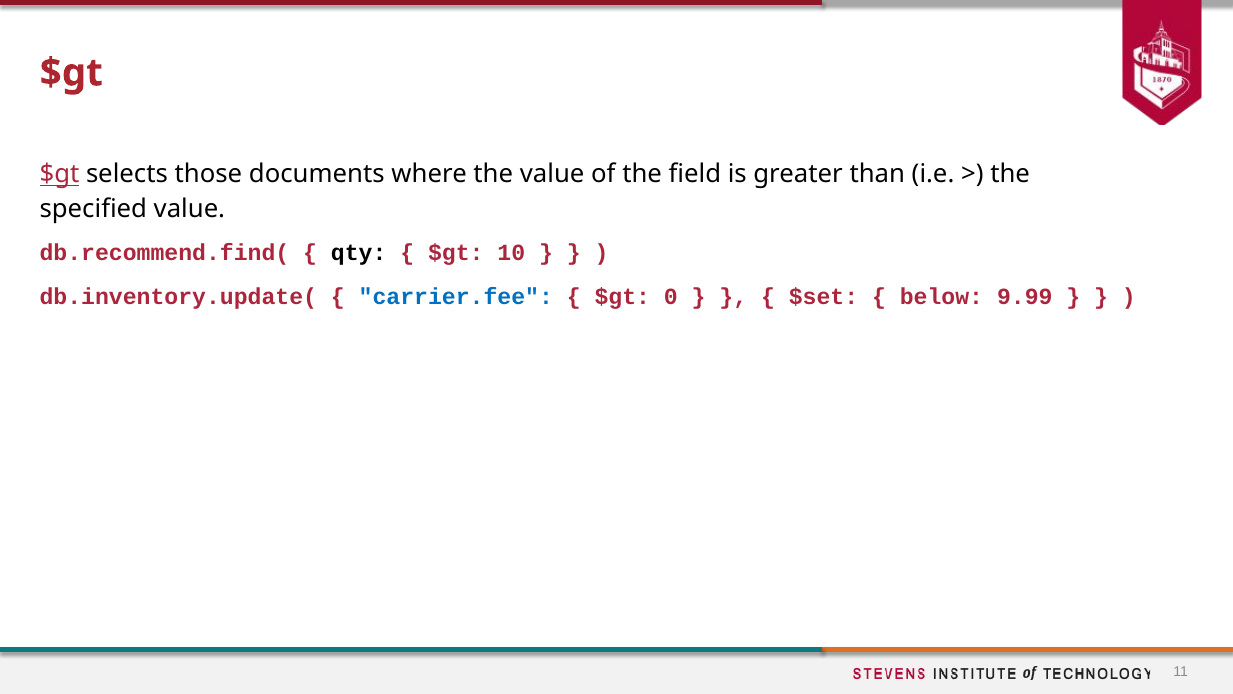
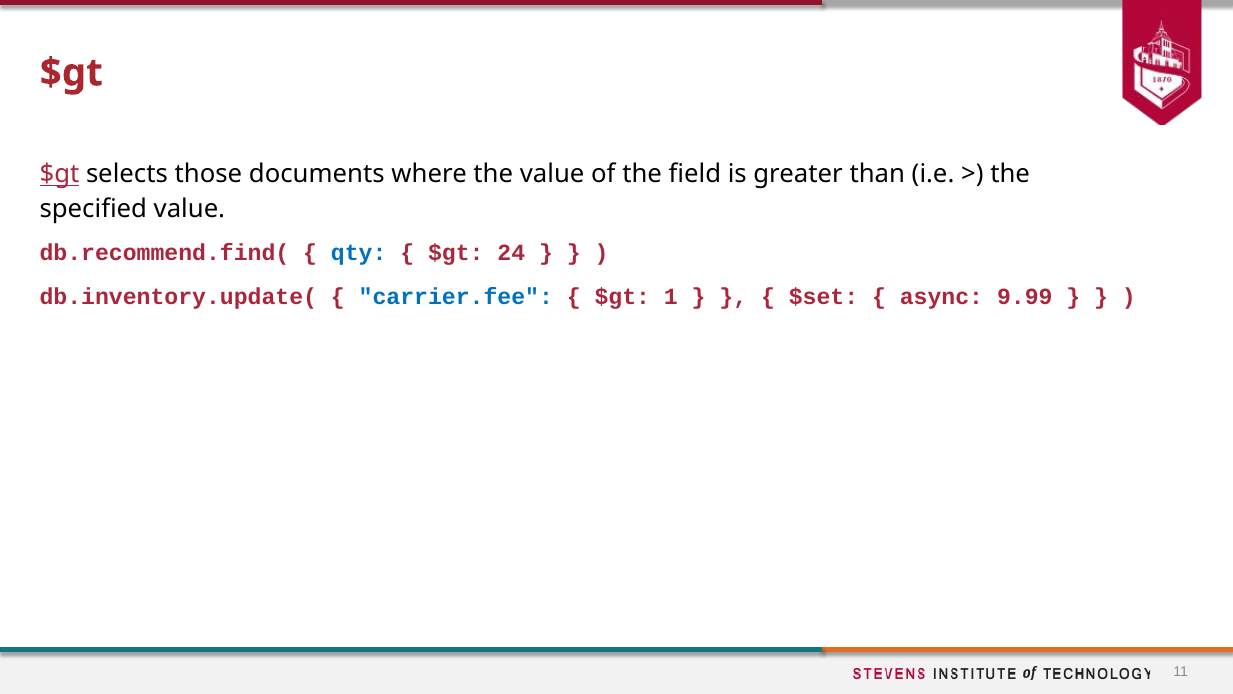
qty colour: black -> blue
10: 10 -> 24
0: 0 -> 1
below: below -> async
